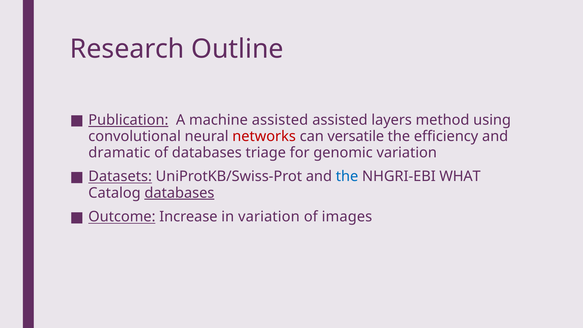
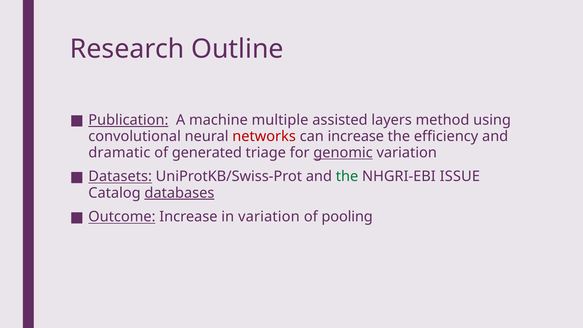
machine assisted: assisted -> multiple
can versatile: versatile -> increase
of databases: databases -> generated
genomic underline: none -> present
the at (347, 176) colour: blue -> green
WHAT: WHAT -> ISSUE
images: images -> pooling
